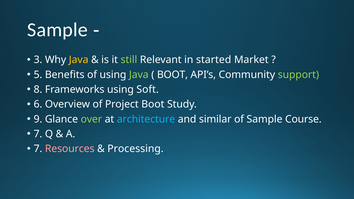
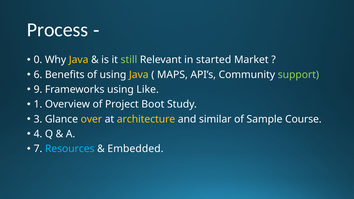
Sample at (57, 30): Sample -> Process
3: 3 -> 0
5: 5 -> 6
Java at (139, 75) colour: light green -> yellow
BOOT at (172, 75): BOOT -> MAPS
8: 8 -> 9
Soft: Soft -> Like
6: 6 -> 1
9: 9 -> 3
over colour: light green -> yellow
architecture colour: light blue -> yellow
7 at (38, 134): 7 -> 4
Resources colour: pink -> light blue
Processing: Processing -> Embedded
